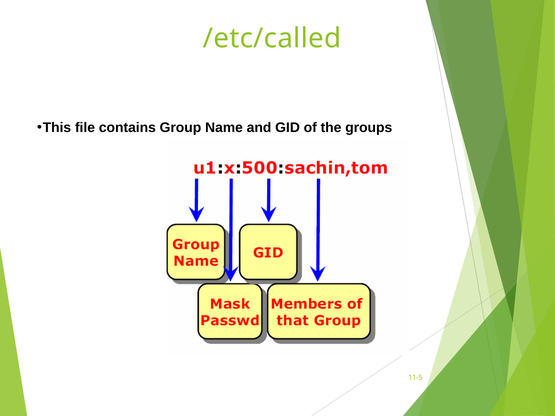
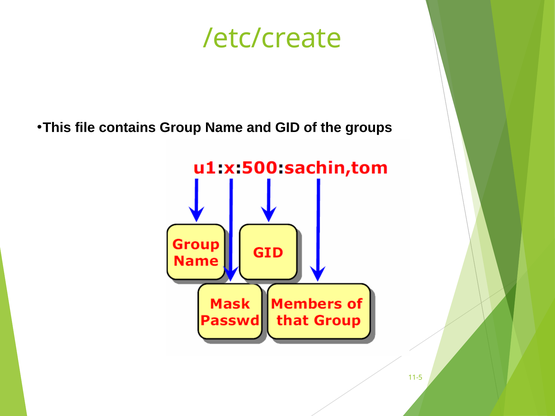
/etc/called: /etc/called -> /etc/create
